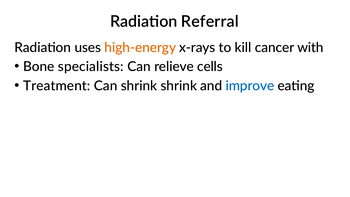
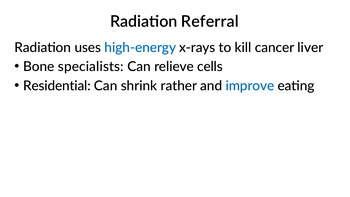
high-energy colour: orange -> blue
with: with -> liver
Treatment: Treatment -> Residential
shrink shrink: shrink -> rather
